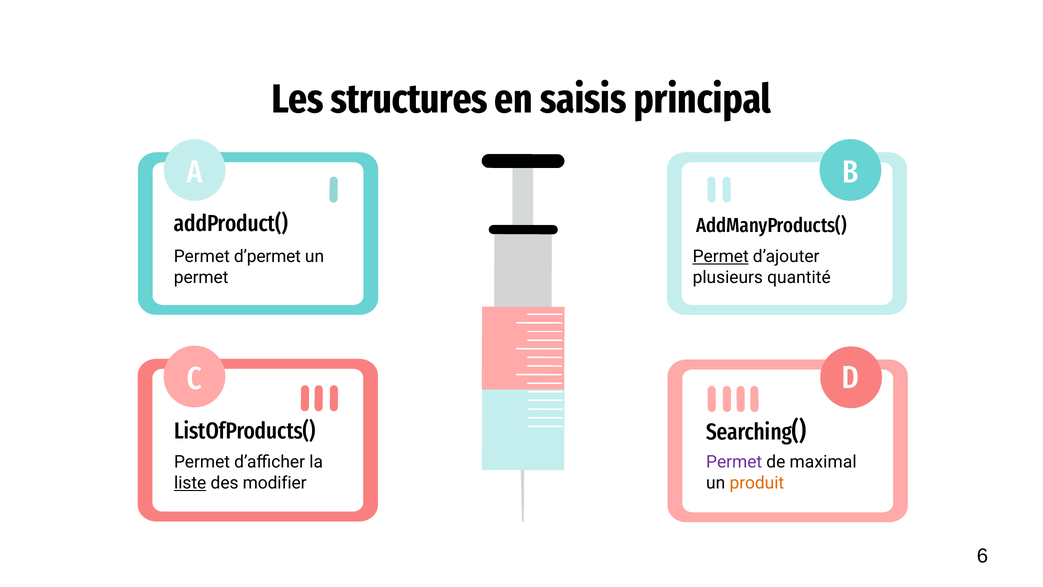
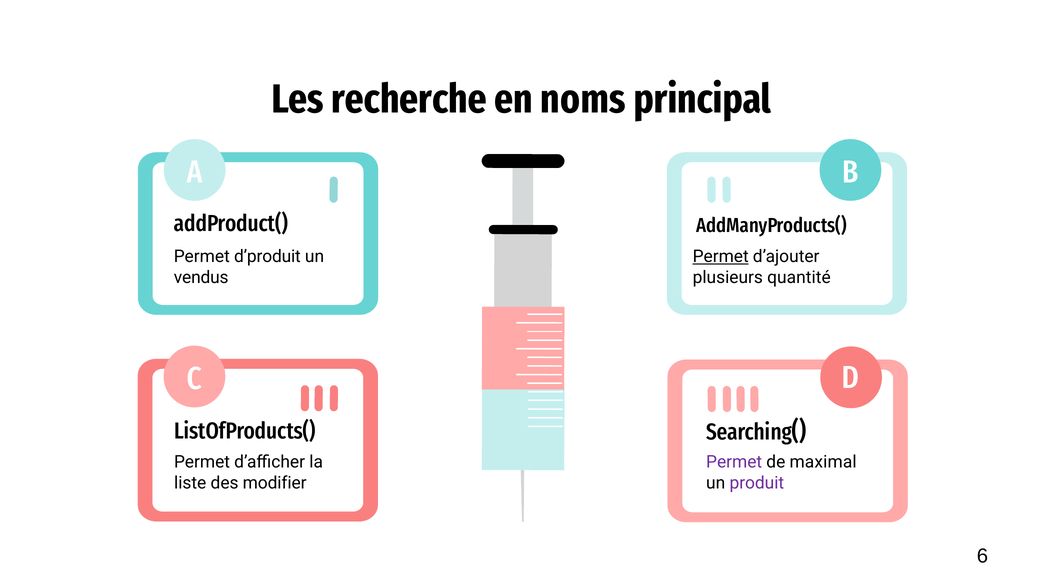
structures: structures -> recherche
saisis: saisis -> noms
d’permet: d’permet -> d’produit
permet at (201, 277): permet -> vendus
liste underline: present -> none
produit colour: orange -> purple
